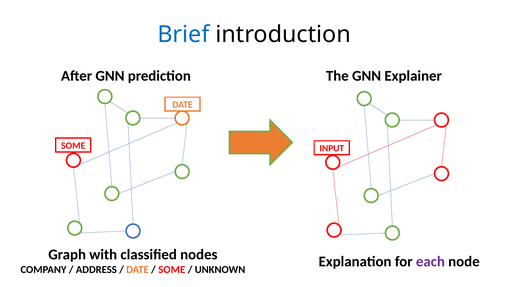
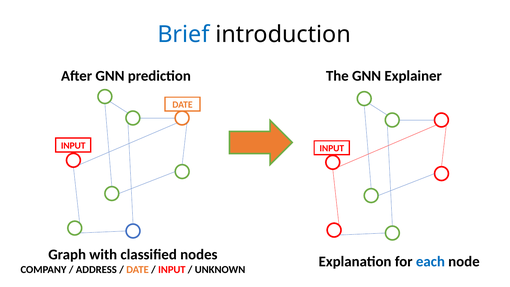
SOME at (73, 146): SOME -> INPUT
each colour: purple -> blue
SOME at (172, 270): SOME -> INPUT
